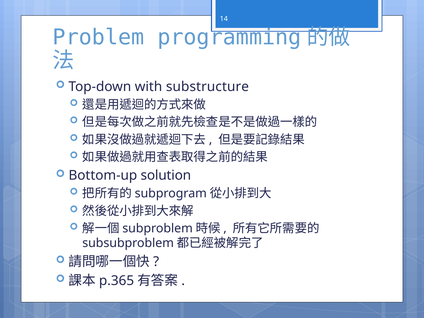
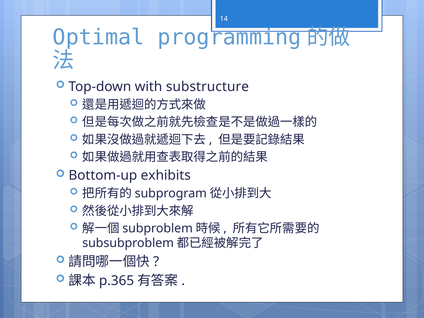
Problem: Problem -> Optimal
solution: solution -> exhibits
